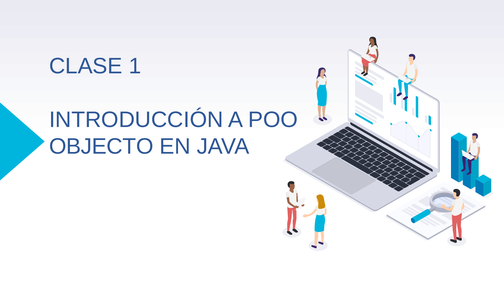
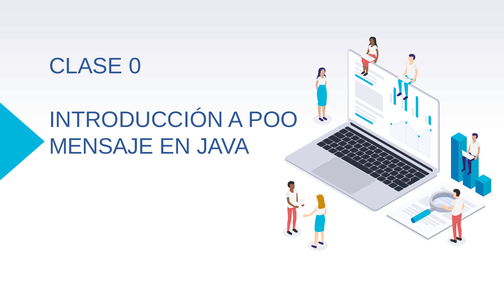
1: 1 -> 0
OBJECTO: OBJECTO -> MENSAJE
